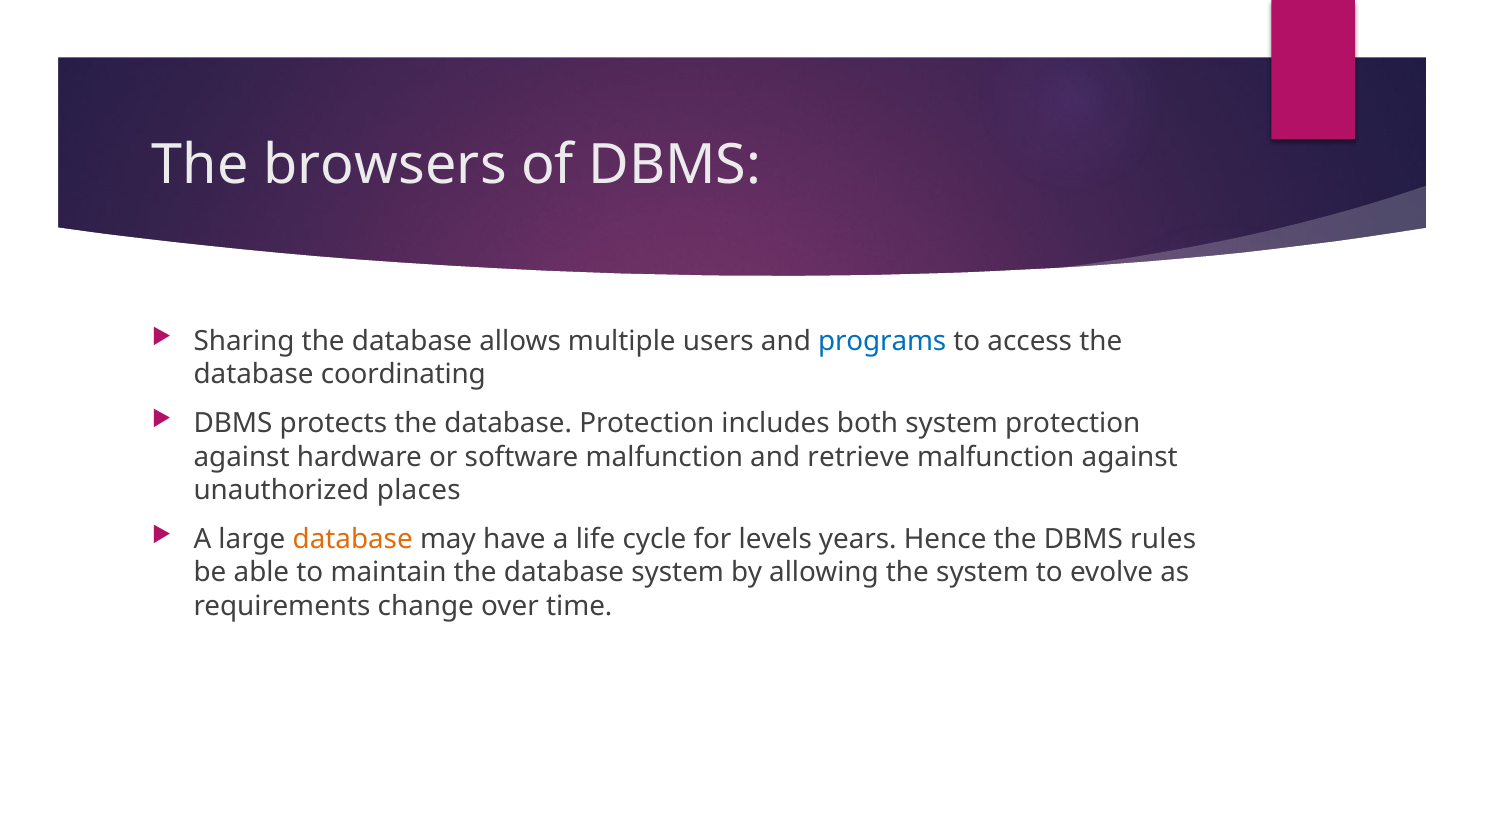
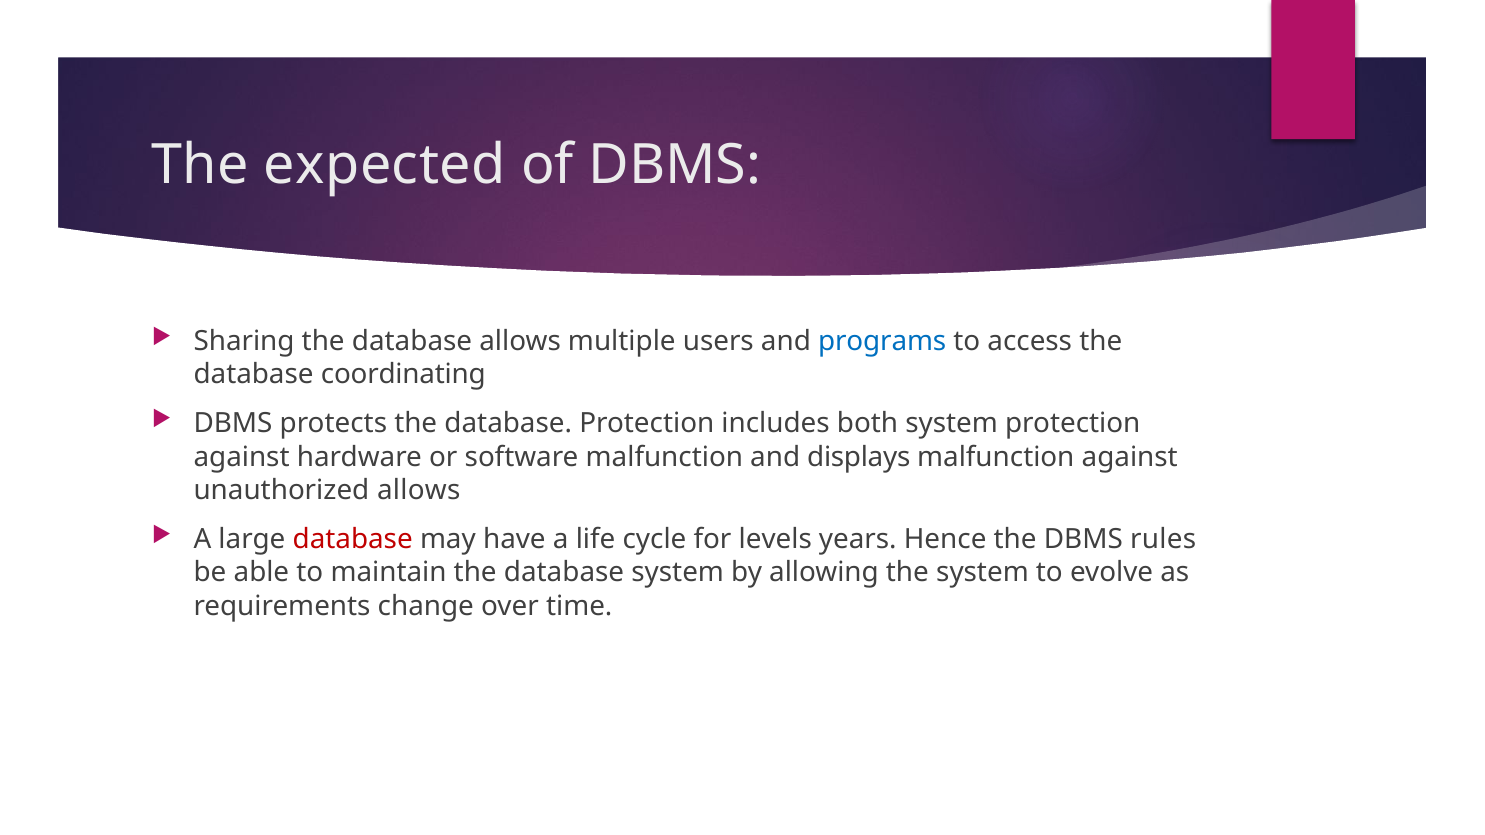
browsers: browsers -> expected
retrieve: retrieve -> displays
unauthorized places: places -> allows
database at (353, 539) colour: orange -> red
